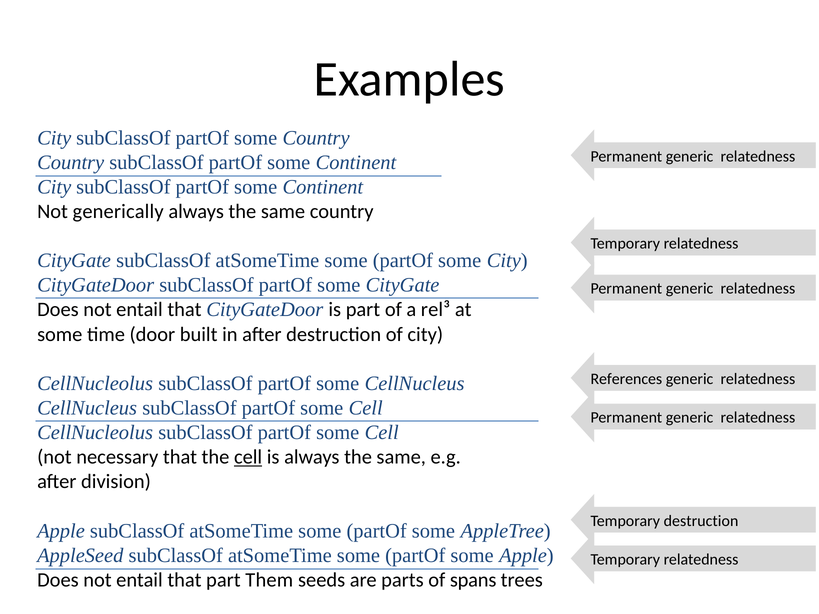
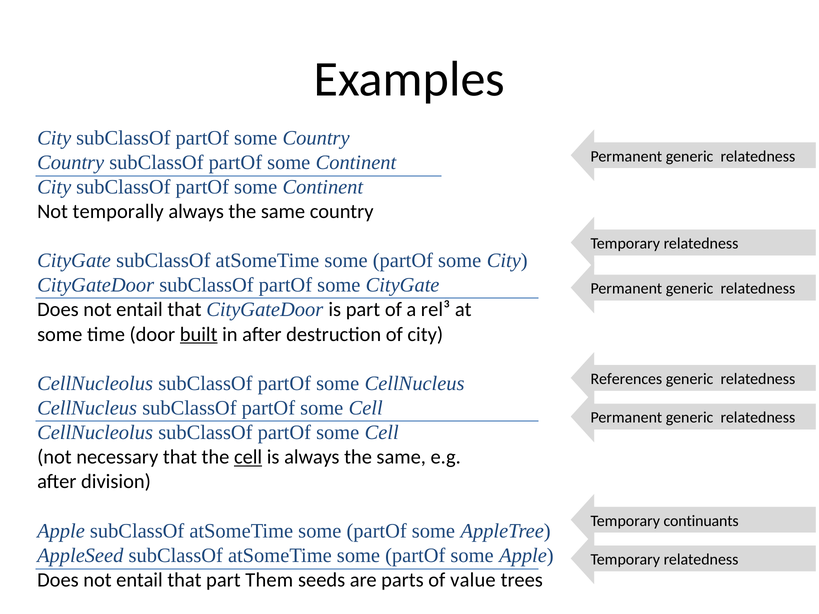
generically: generically -> temporally
built underline: none -> present
Temporary destruction: destruction -> continuants
spans: spans -> value
